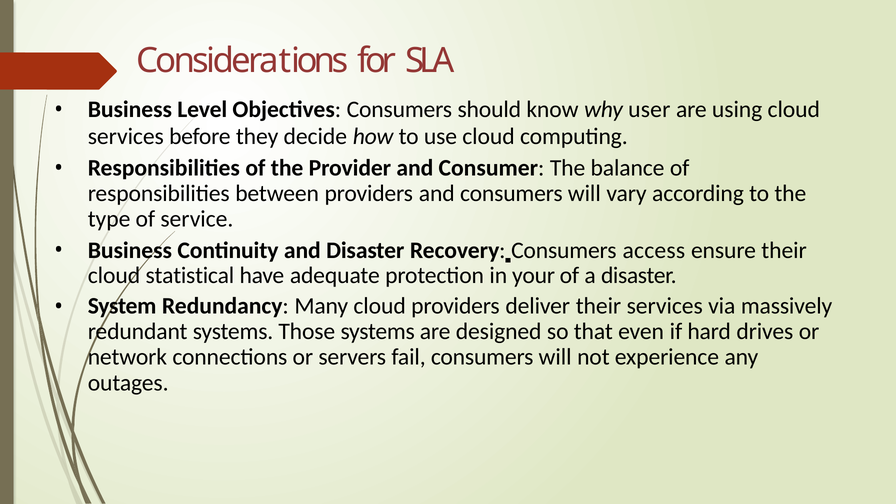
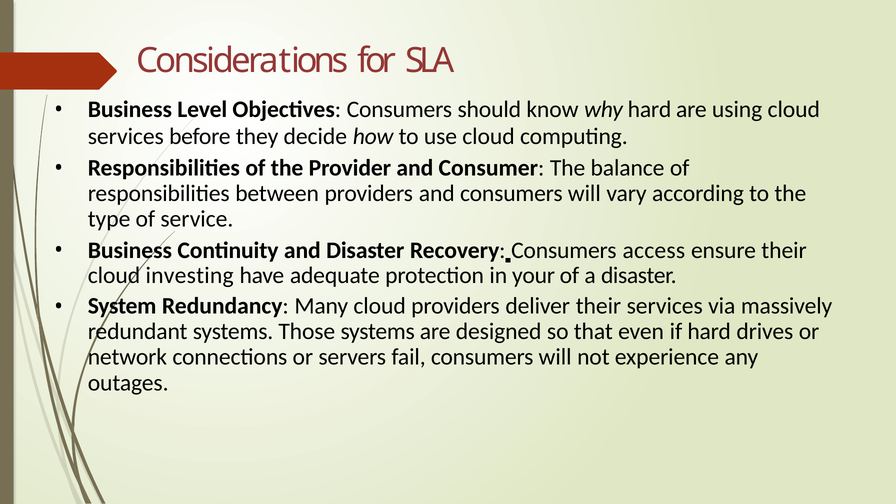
why user: user -> hard
statistical: statistical -> investing
